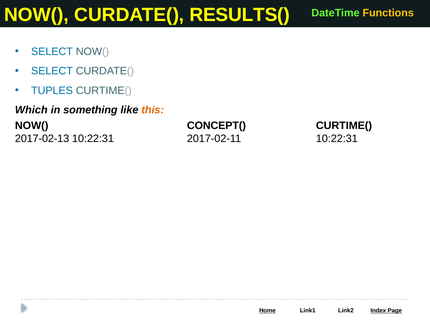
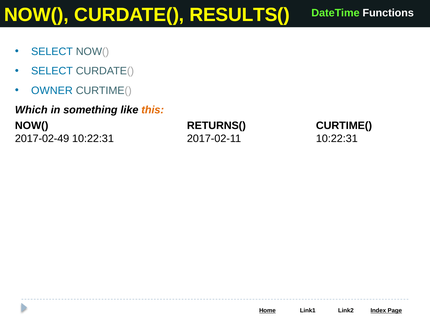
Functions colour: yellow -> white
TUPLES: TUPLES -> OWNER
CONCEPT(: CONCEPT( -> RETURNS(
2017-02-13: 2017-02-13 -> 2017-02-49
